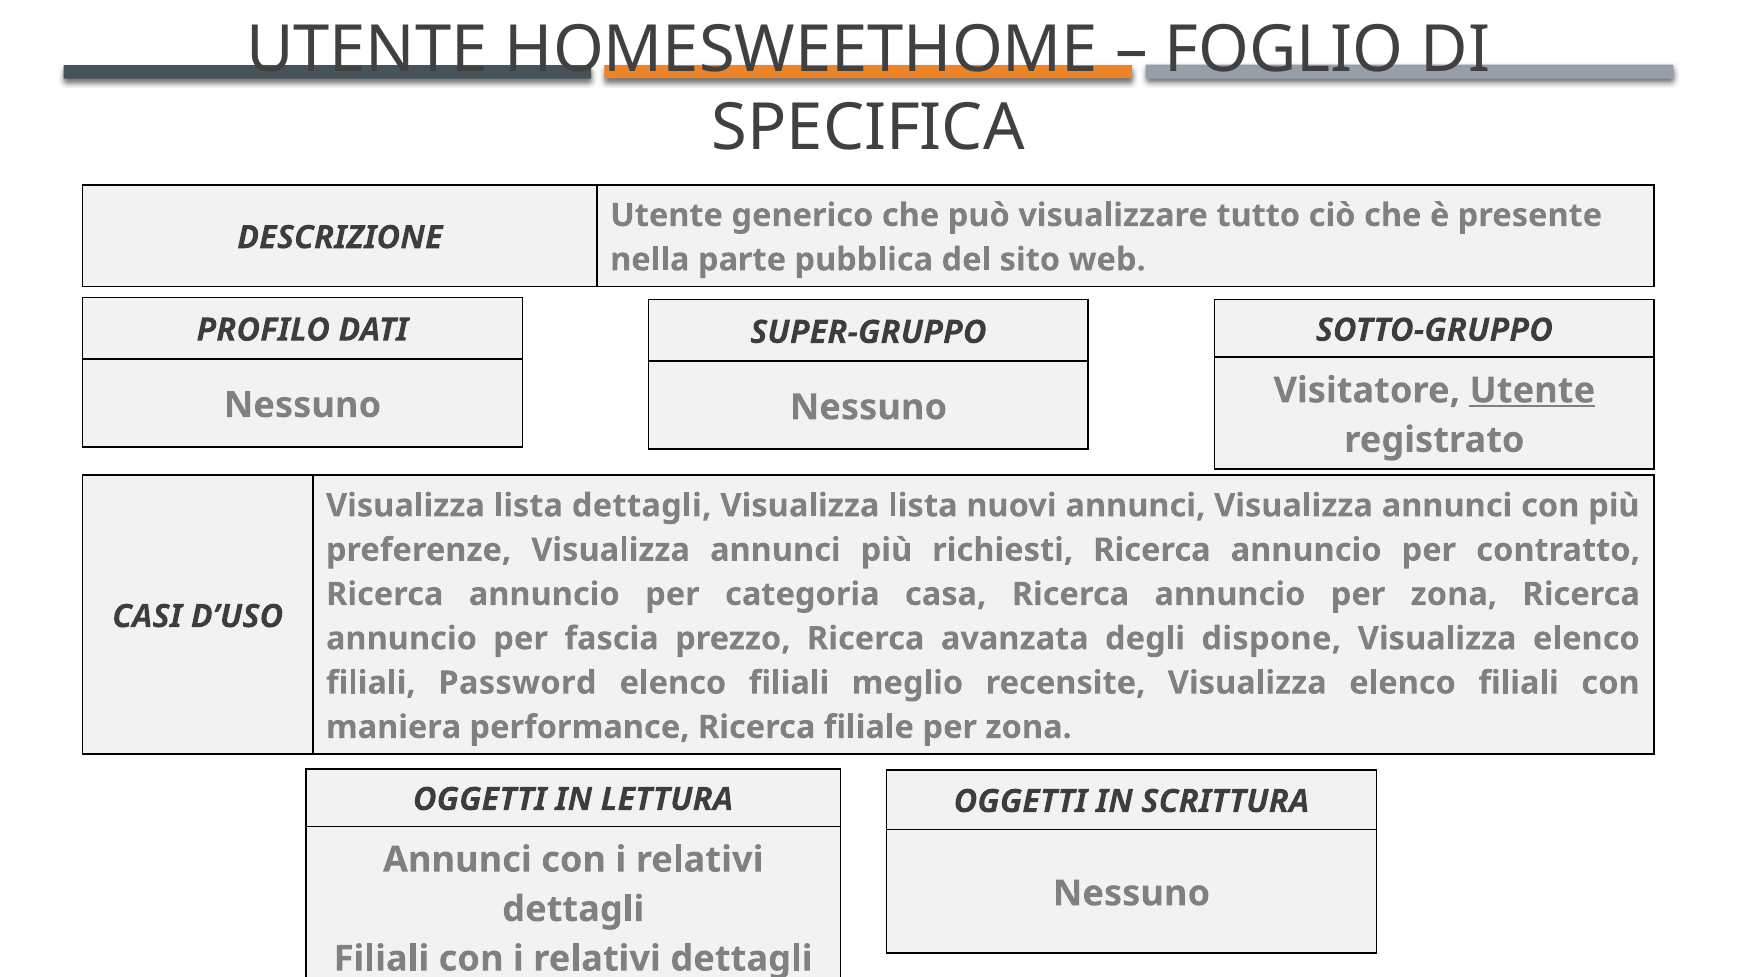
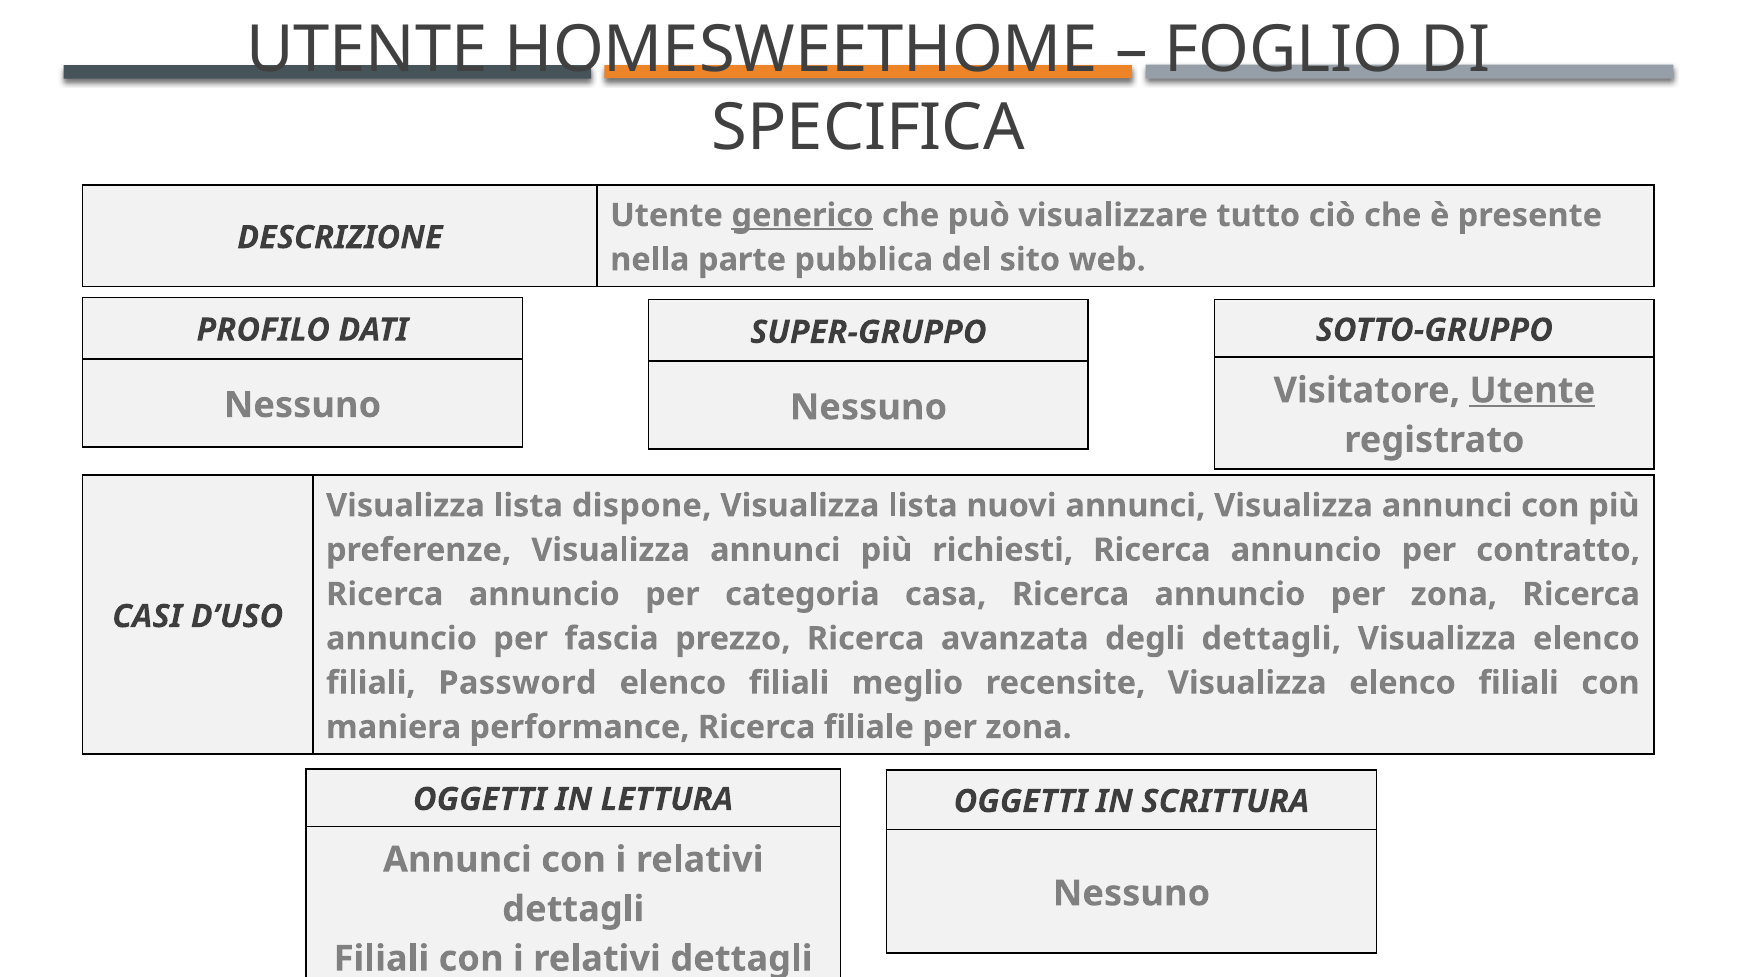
generico underline: none -> present
lista dettagli: dettagli -> dispone
degli dispone: dispone -> dettagli
